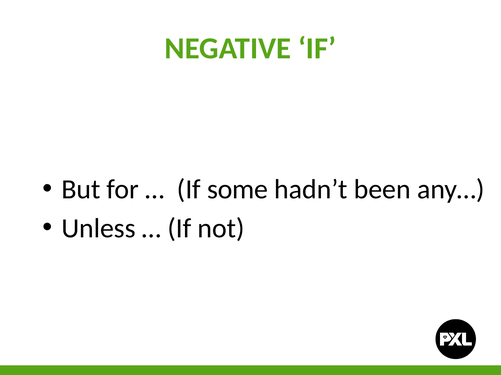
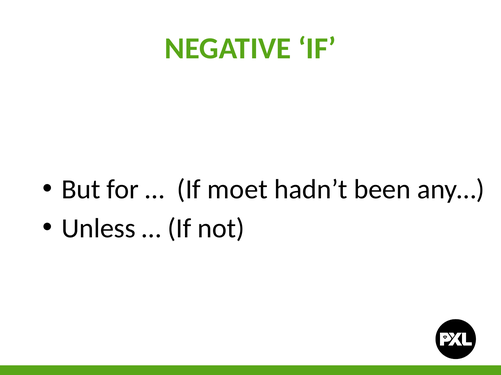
some: some -> moet
